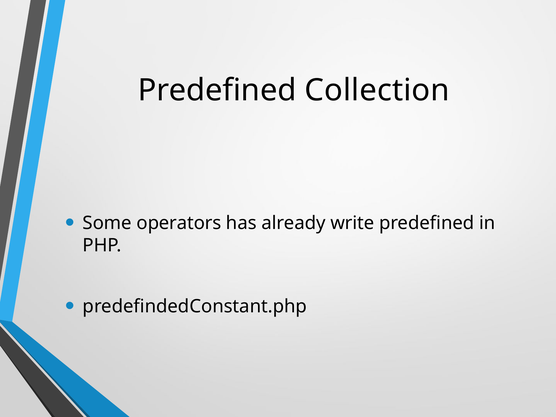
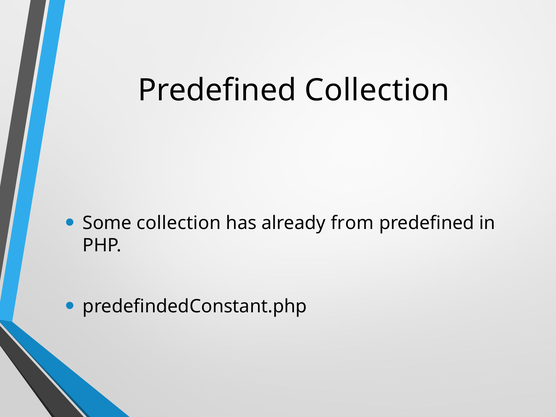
Some operators: operators -> collection
write: write -> from
